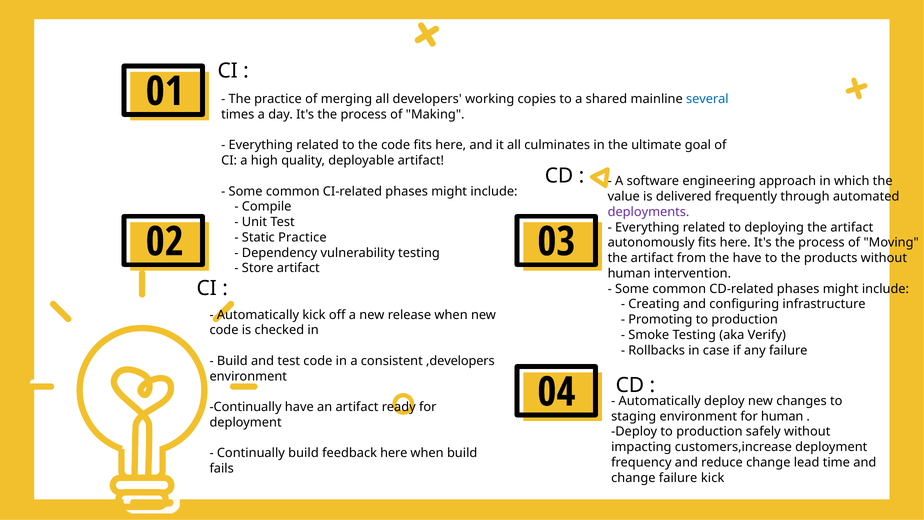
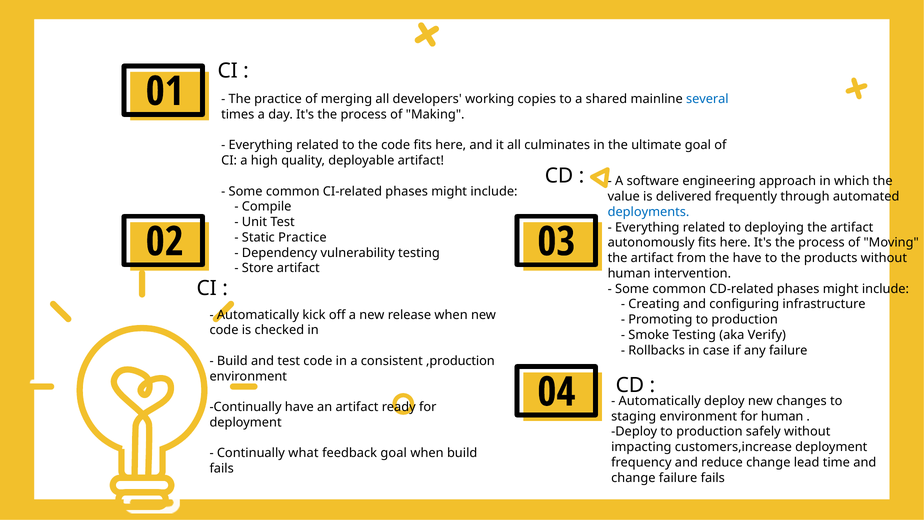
deployments colour: purple -> blue
,developers: ,developers -> ,production
Continually build: build -> what
feedback here: here -> goal
failure kick: kick -> fails
